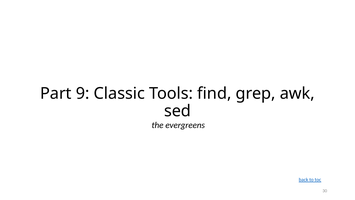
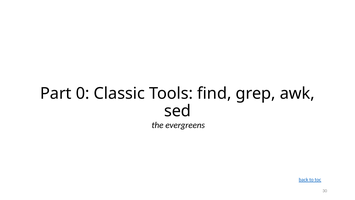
9: 9 -> 0
